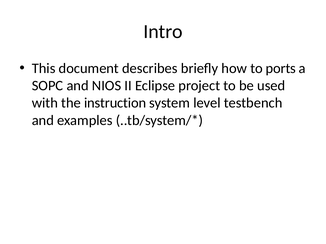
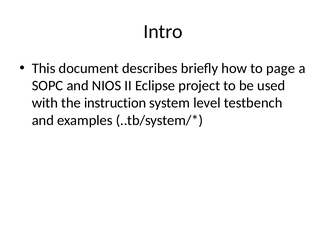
ports: ports -> page
